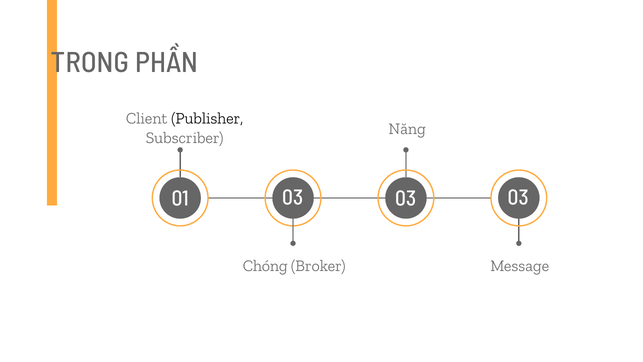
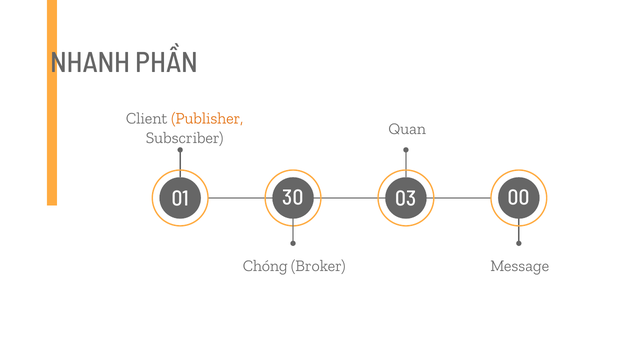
TRONG: TRONG -> NHANH
Publisher colour: black -> orange
Năng: Năng -> Quan
01 03: 03 -> 30
03 at (518, 197): 03 -> 00
